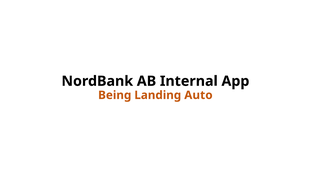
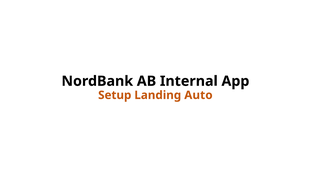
Being: Being -> Setup
